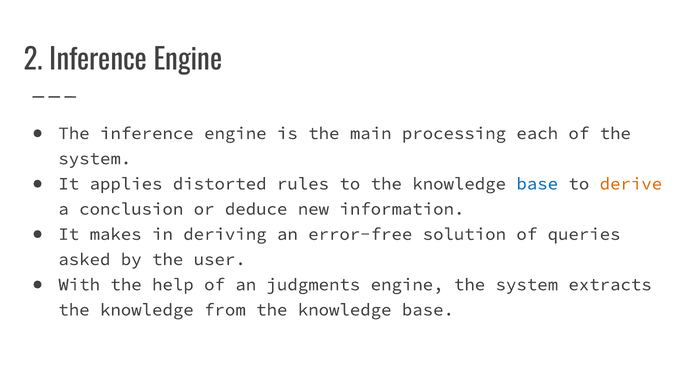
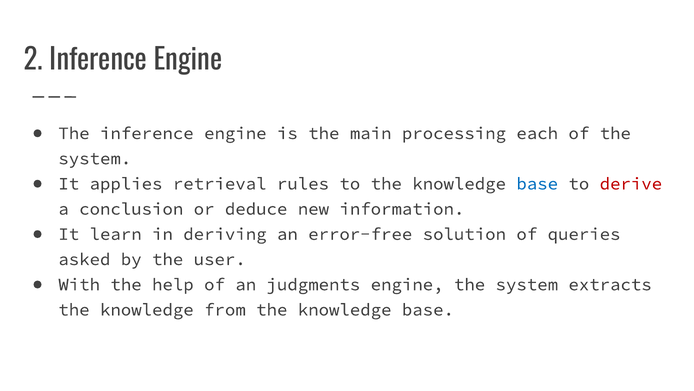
distorted: distorted -> retrieval
derive colour: orange -> red
makes: makes -> learn
